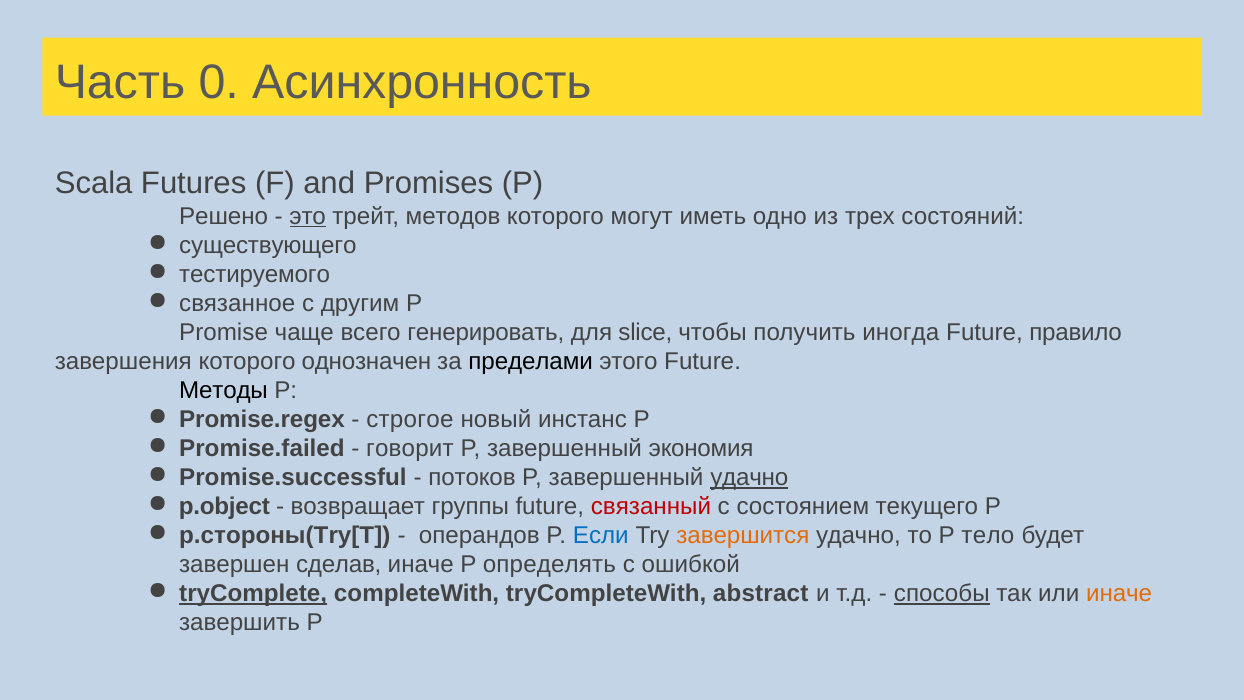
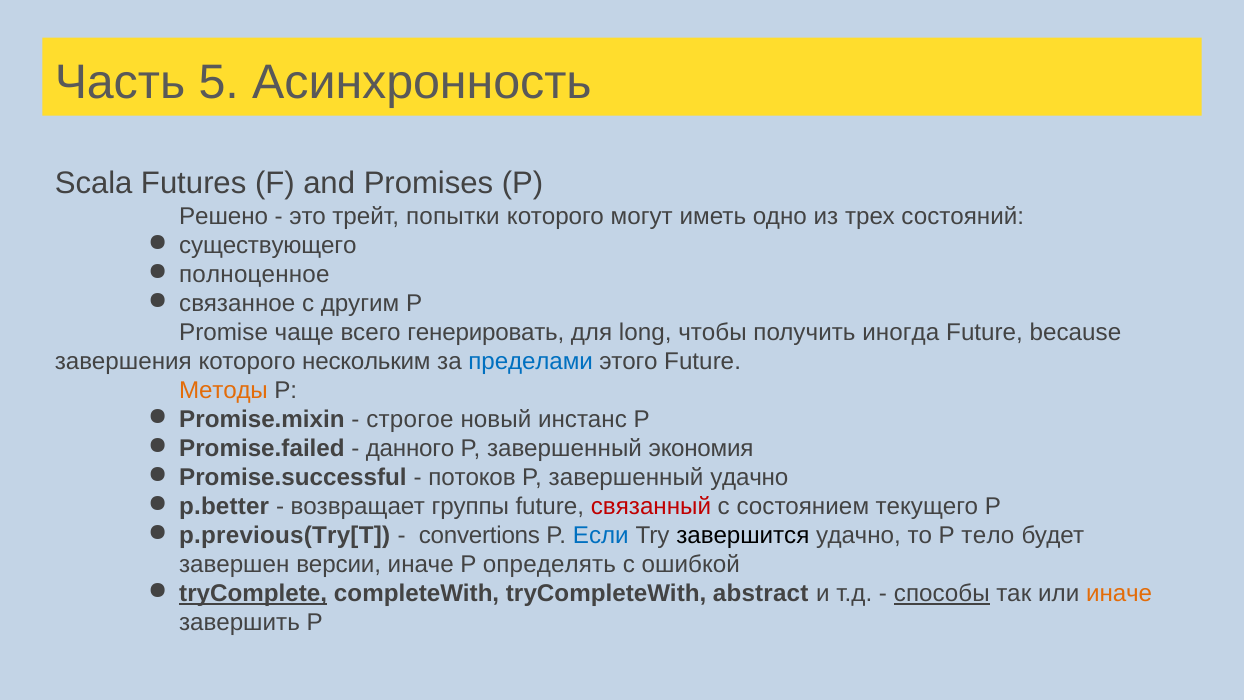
0: 0 -> 5
это underline: present -> none
методов: методов -> попытки
тестируемого: тестируемого -> полноценное
slice: slice -> long
правило: правило -> because
однозначен: однозначен -> нескольким
пределами colour: black -> blue
Методы colour: black -> orange
Promise.regex: Promise.regex -> Promise.mixin
говорит: говорит -> данного
удачно at (749, 477) underline: present -> none
p.object: p.object -> p.better
p.стороны(Try[T: p.стороны(Try[T -> p.previous(Try[T
операндов: операндов -> convertions
завершится colour: orange -> black
сделав: сделав -> версии
